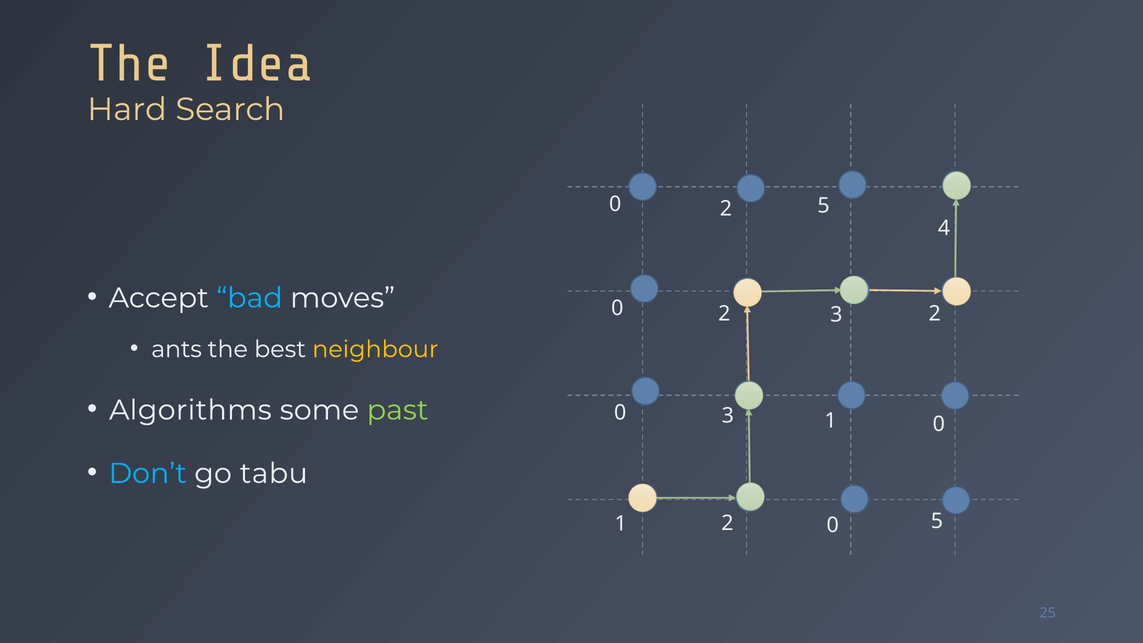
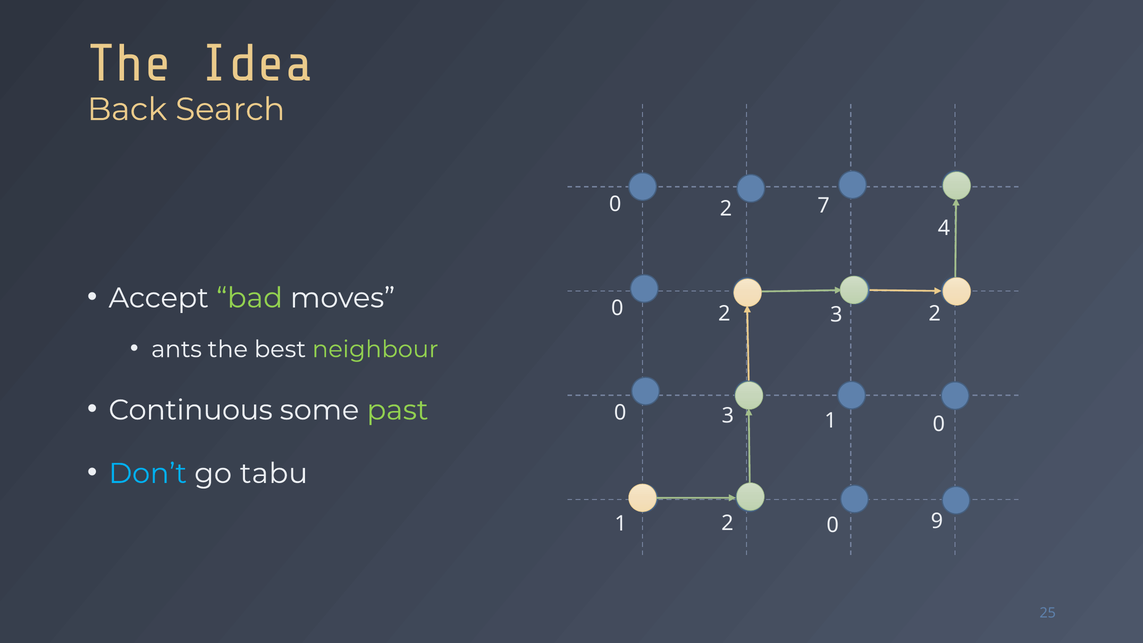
Hard: Hard -> Back
0 5: 5 -> 7
bad colour: light blue -> light green
neighbour colour: yellow -> light green
Algorithms: Algorithms -> Continuous
2 5: 5 -> 9
